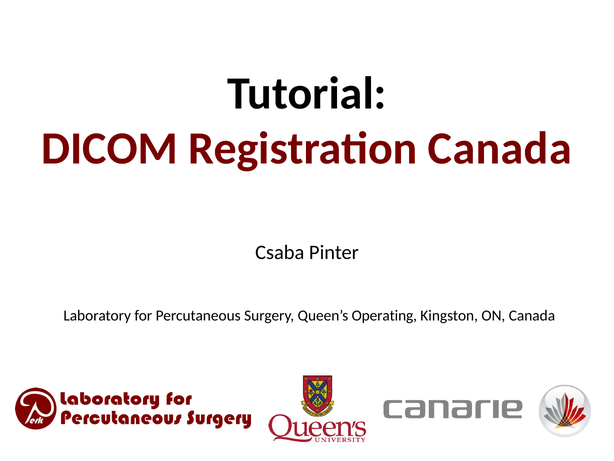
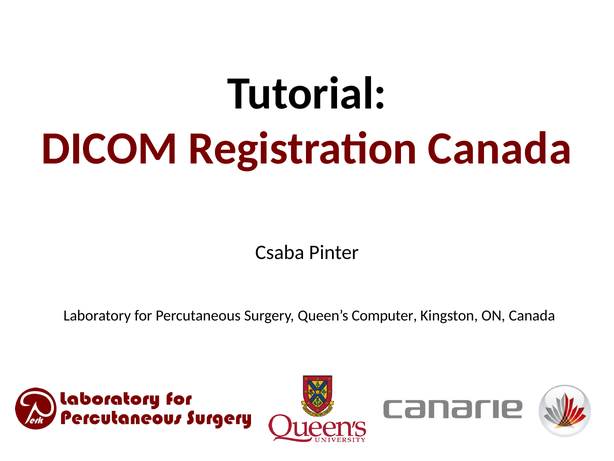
Operating: Operating -> Computer
